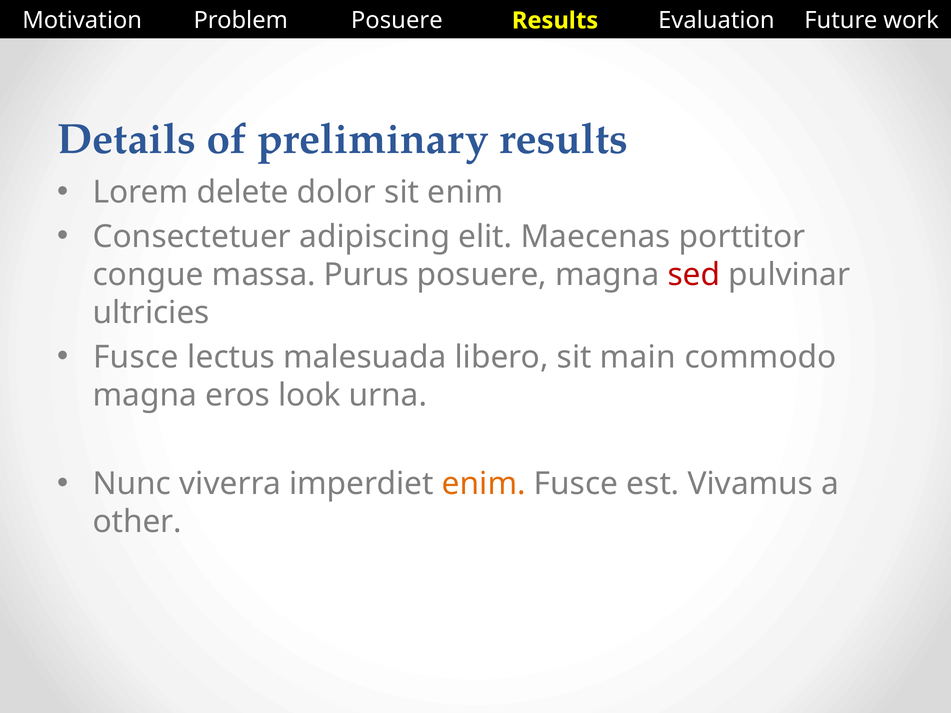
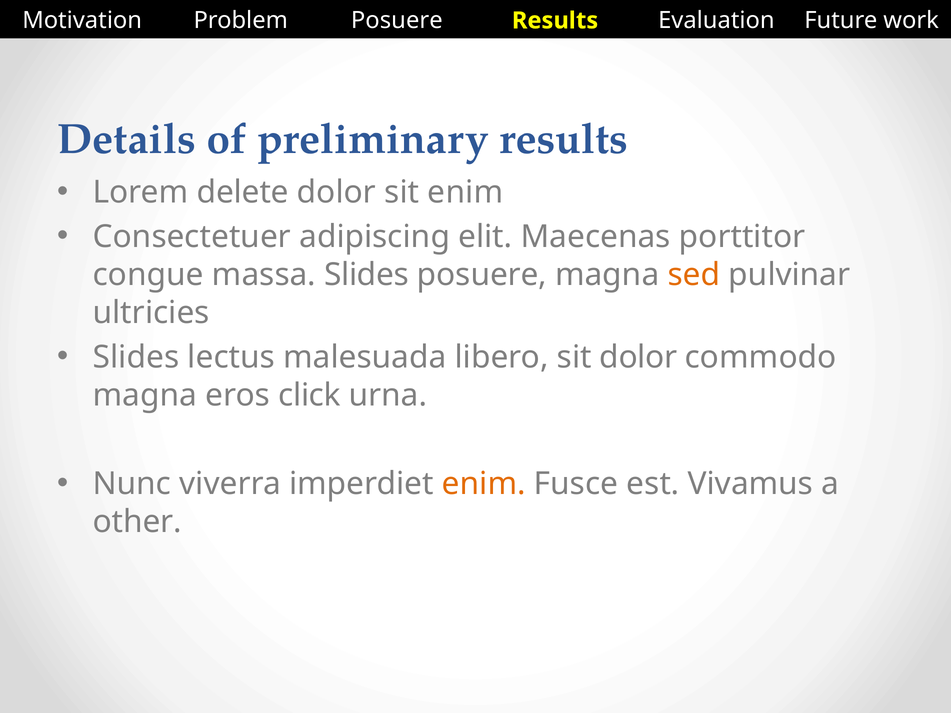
massa Purus: Purus -> Slides
sed colour: red -> orange
Fusce at (136, 357): Fusce -> Slides
sit main: main -> dolor
look: look -> click
